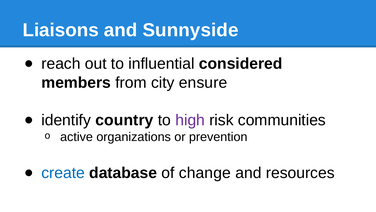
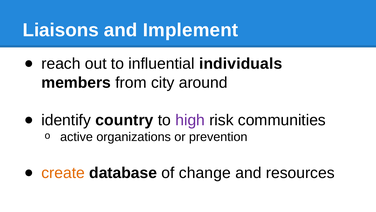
Sunnyside: Sunnyside -> Implement
considered: considered -> individuals
ensure: ensure -> around
create colour: blue -> orange
